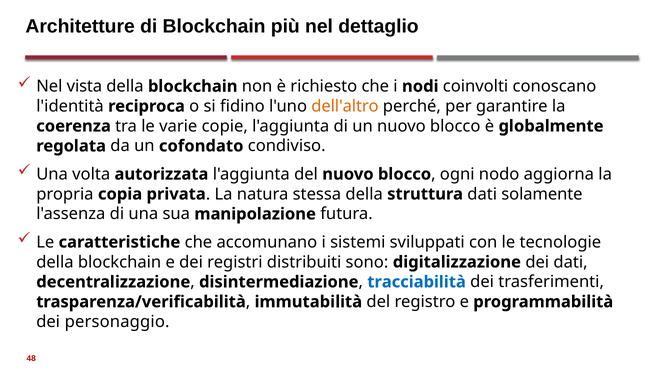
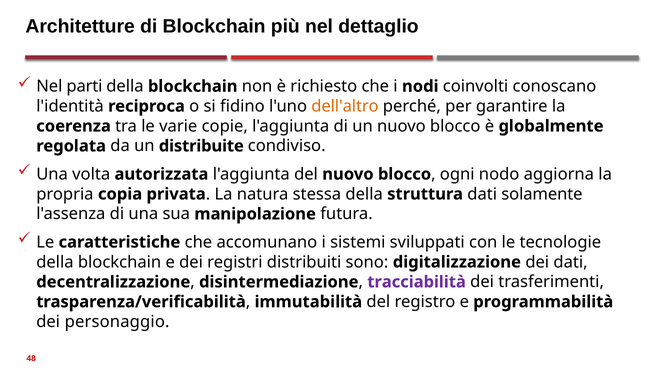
vista: vista -> parti
cofondato: cofondato -> distribuite
tracciabilità colour: blue -> purple
